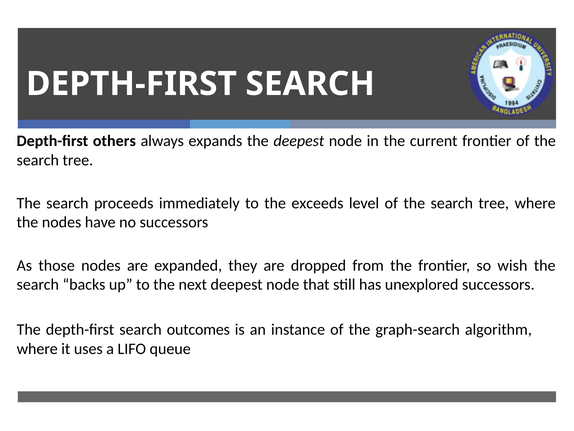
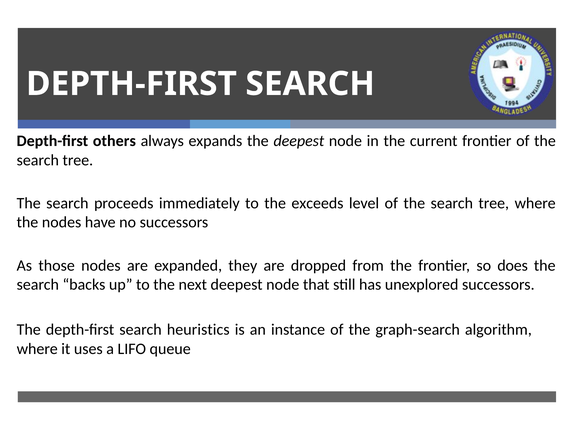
wish: wish -> does
outcomes: outcomes -> heuristics
